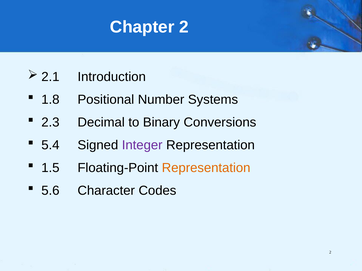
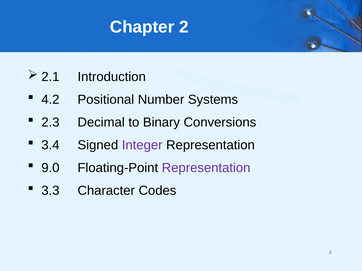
1.8: 1.8 -> 4.2
5.4: 5.4 -> 3.4
1.5: 1.5 -> 9.0
Representation at (206, 168) colour: orange -> purple
5.6: 5.6 -> 3.3
